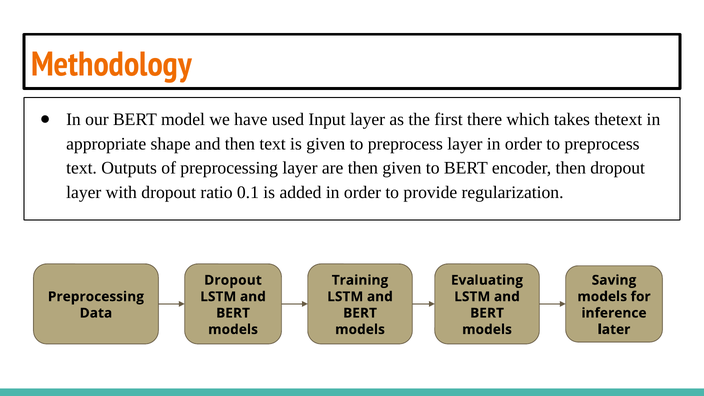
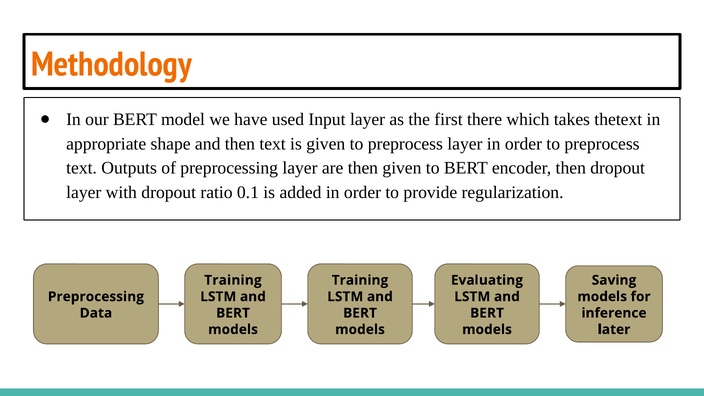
Dropout at (233, 280): Dropout -> Training
